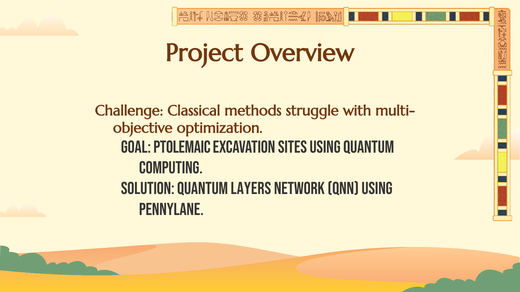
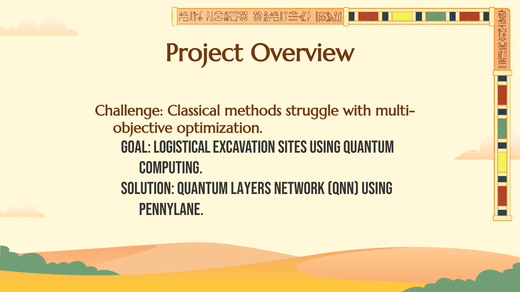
Ptolemaic: Ptolemaic -> Logistical
